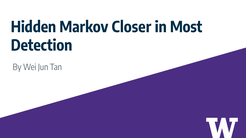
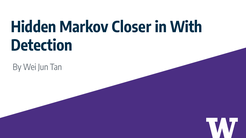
Most: Most -> With
